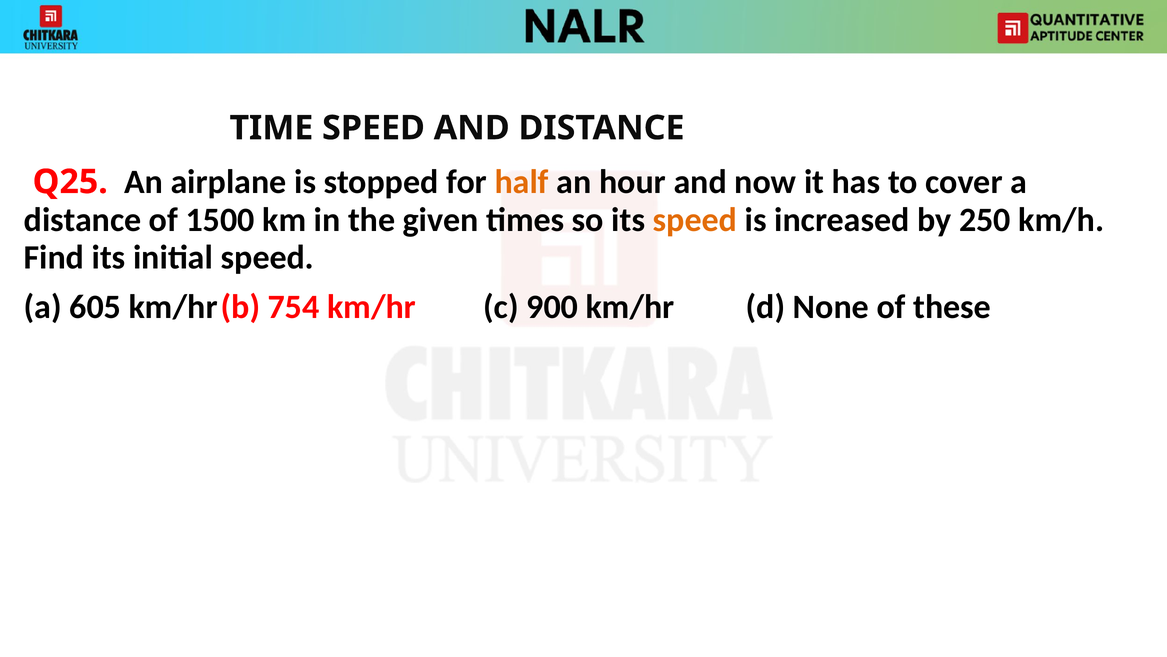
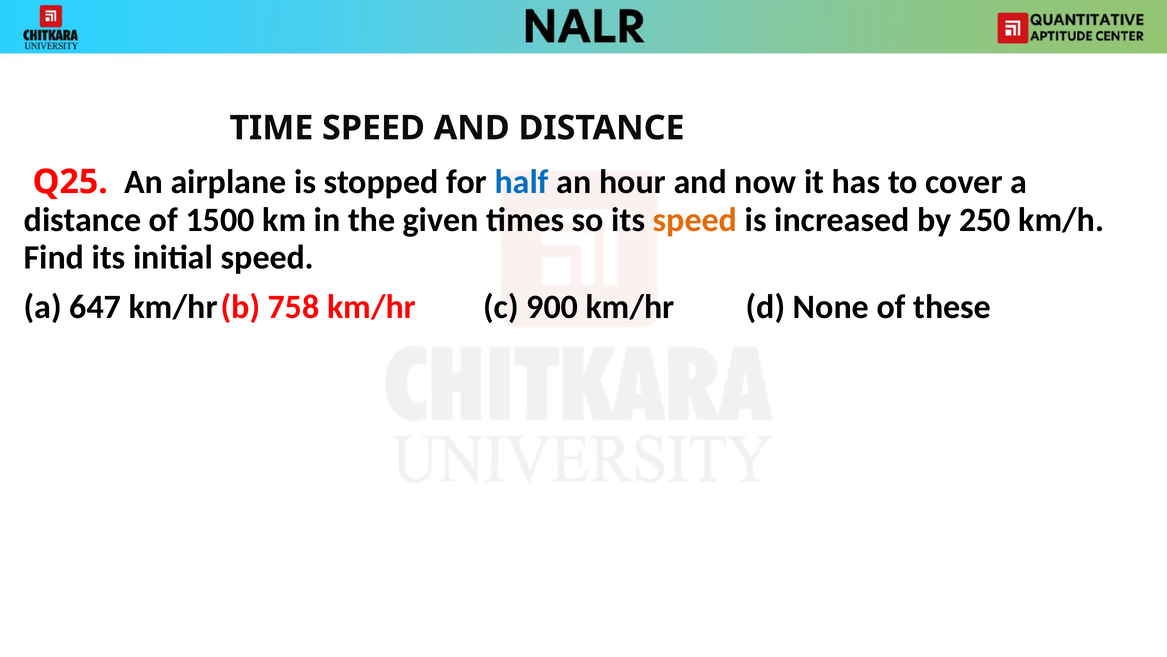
half colour: orange -> blue
605: 605 -> 647
754: 754 -> 758
